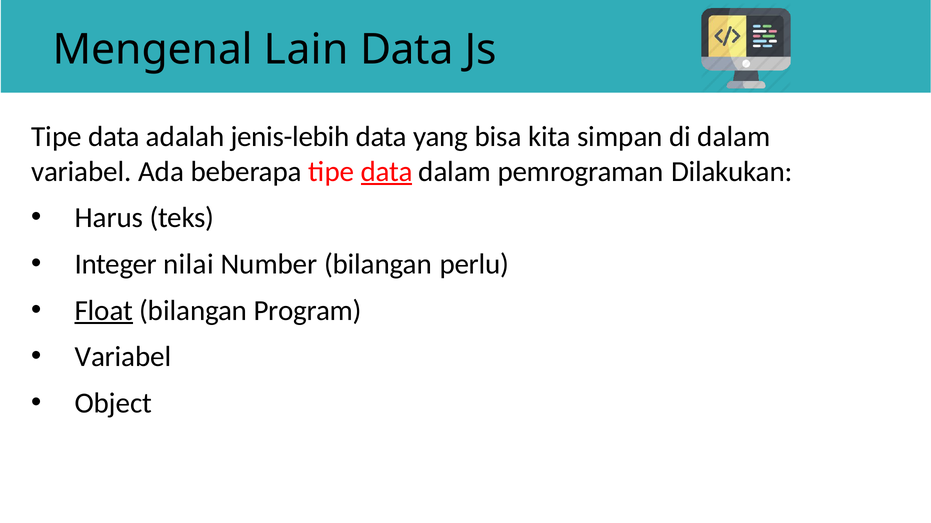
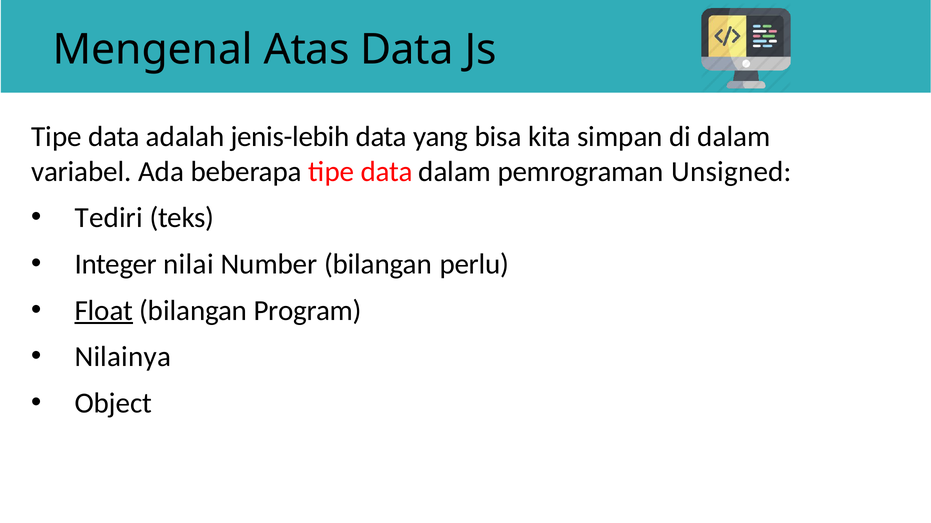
Lain: Lain -> Atas
data at (387, 172) underline: present -> none
Dilakukan: Dilakukan -> Unsigned
Harus: Harus -> Tediri
Variabel at (123, 357): Variabel -> Nilainya
